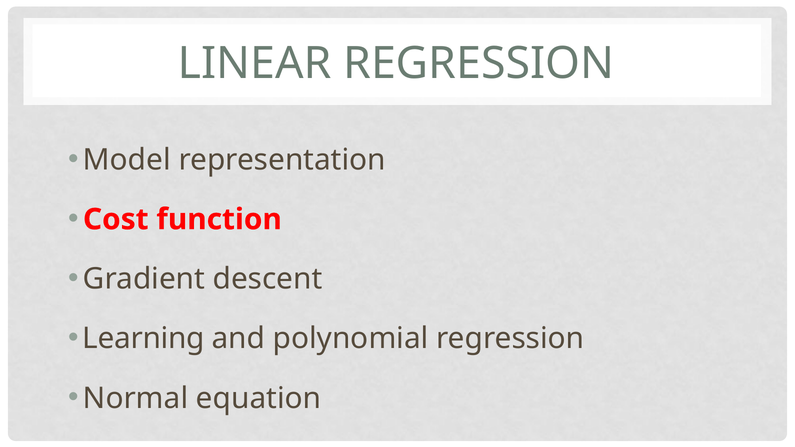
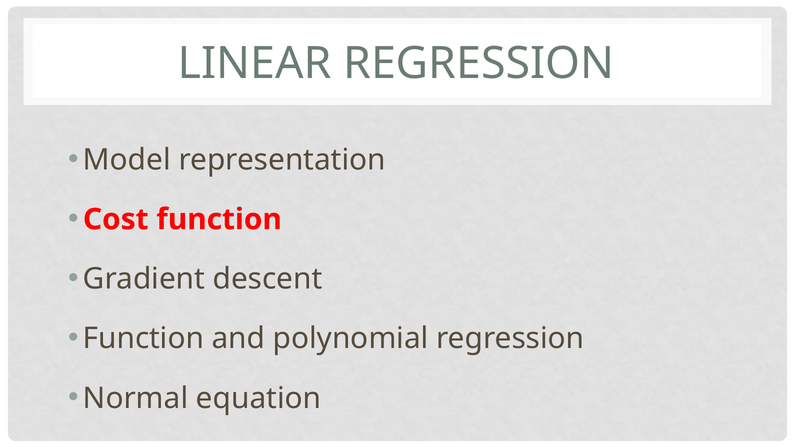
Learning at (144, 339): Learning -> Function
